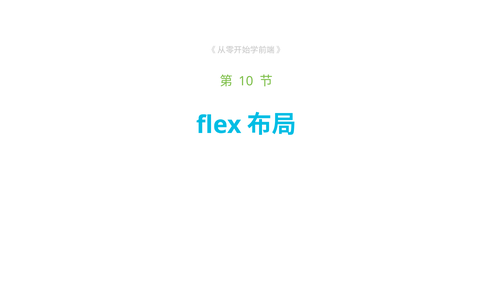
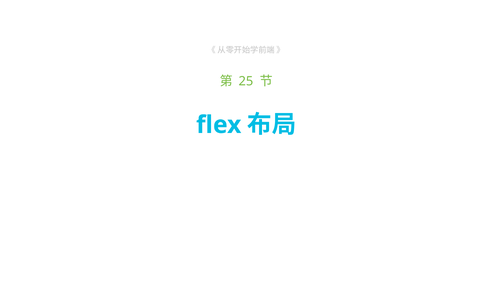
10: 10 -> 25
